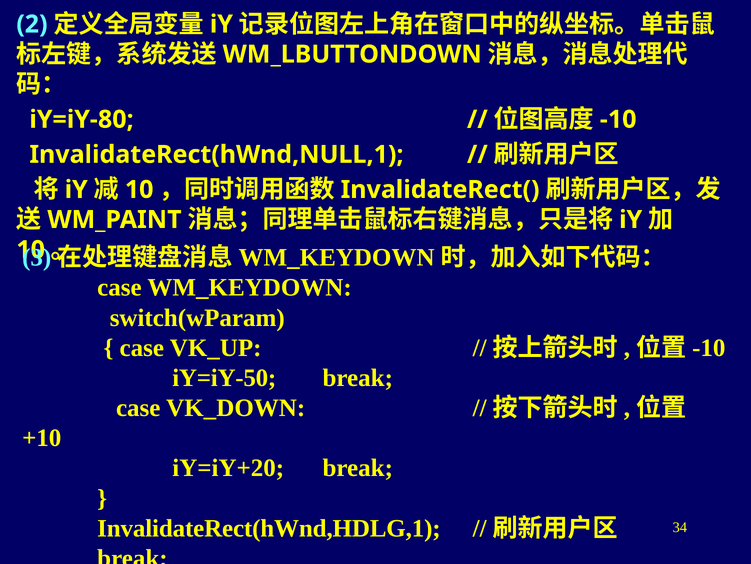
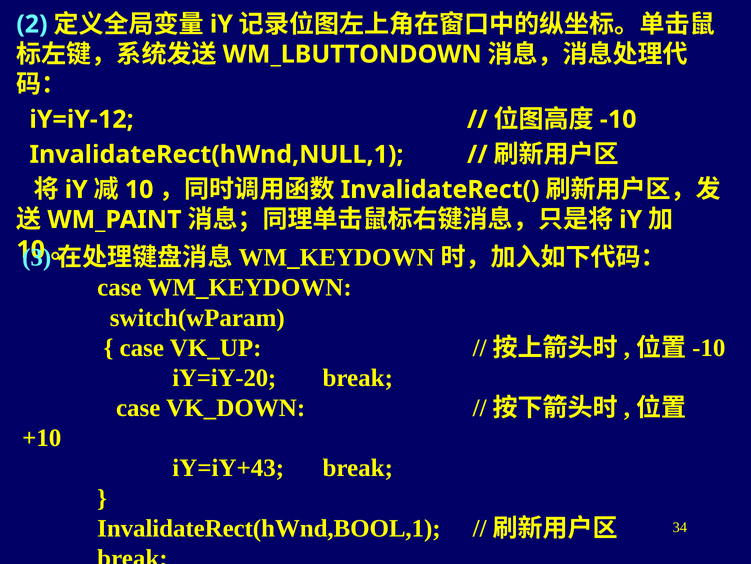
iY=iY-80: iY=iY-80 -> iY=iY-12
iY=iY-50: iY=iY-50 -> iY=iY-20
iY=iY+20: iY=iY+20 -> iY=iY+43
InvalidateRect(hWnd,HDLG,1: InvalidateRect(hWnd,HDLG,1 -> InvalidateRect(hWnd,BOOL,1
